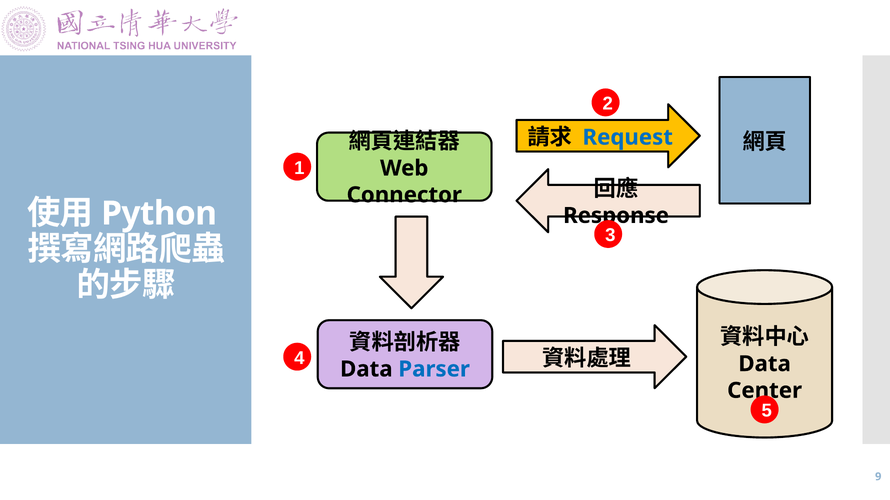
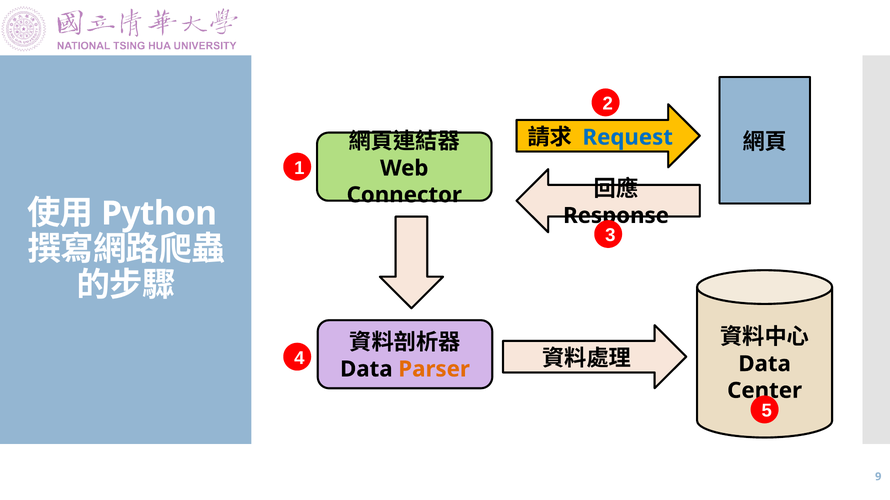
Parser colour: blue -> orange
